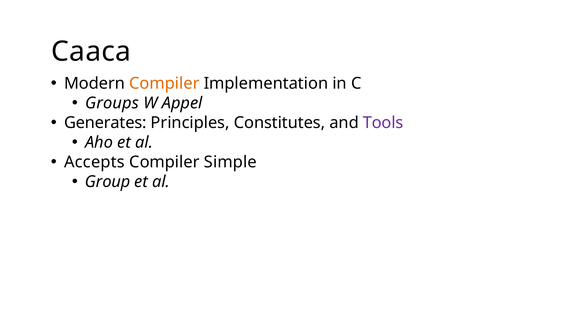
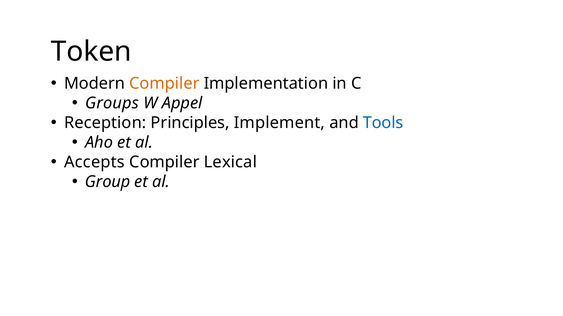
Caaca: Caaca -> Token
Generates: Generates -> Reception
Constitutes: Constitutes -> Implement
Tools colour: purple -> blue
Simple: Simple -> Lexical
